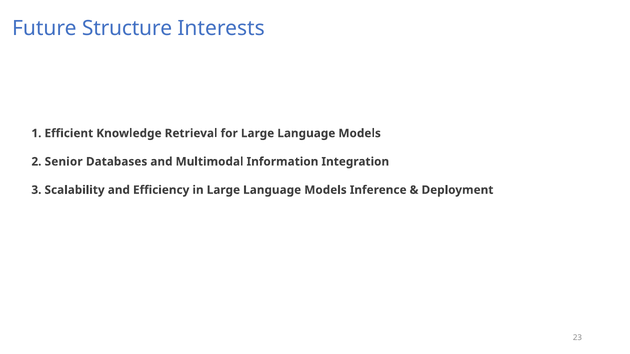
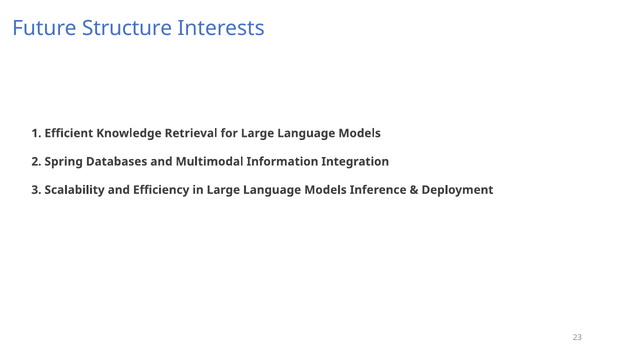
Senior: Senior -> Spring
